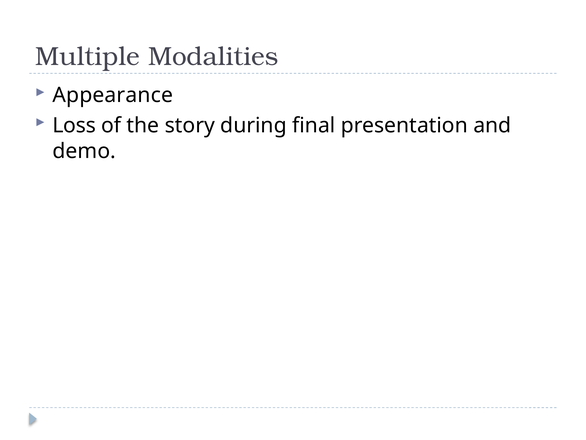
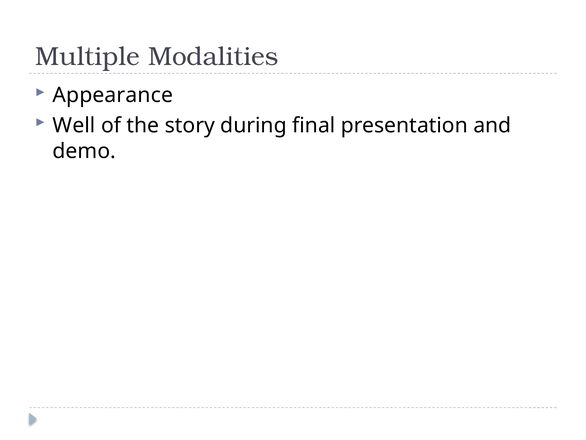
Loss: Loss -> Well
